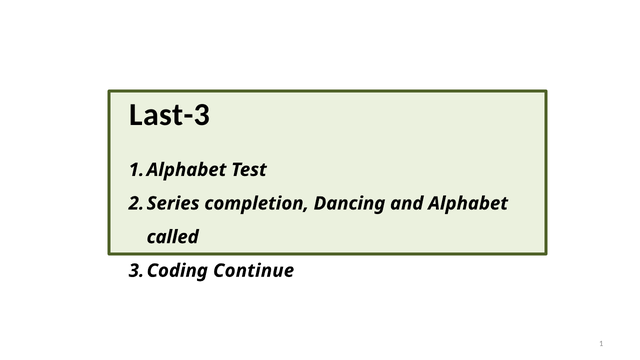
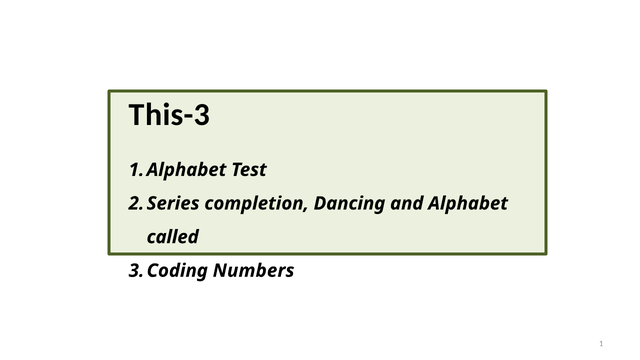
Last-3: Last-3 -> This-3
Continue: Continue -> Numbers
